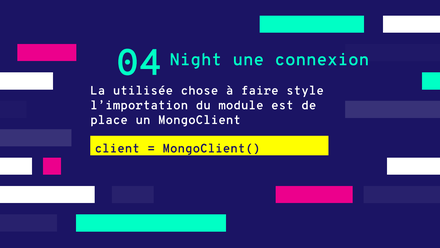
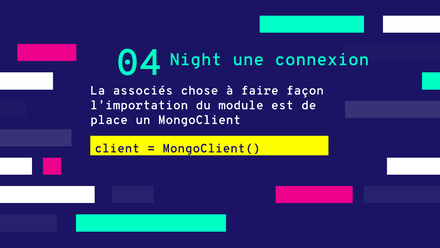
utilisée: utilisée -> associés
style: style -> façon
